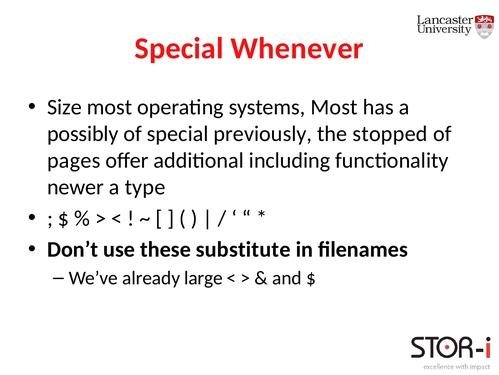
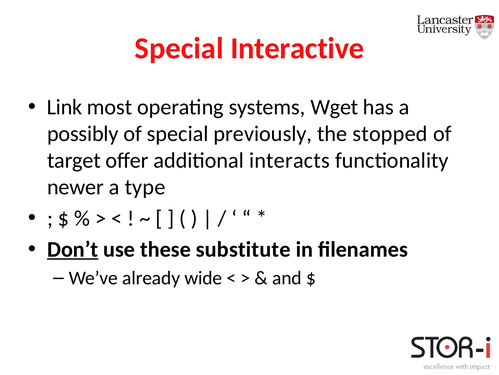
Whenever: Whenever -> Interactive
Size: Size -> Link
systems Most: Most -> Wget
pages: pages -> target
including: including -> interacts
Don’t underline: none -> present
large: large -> wide
